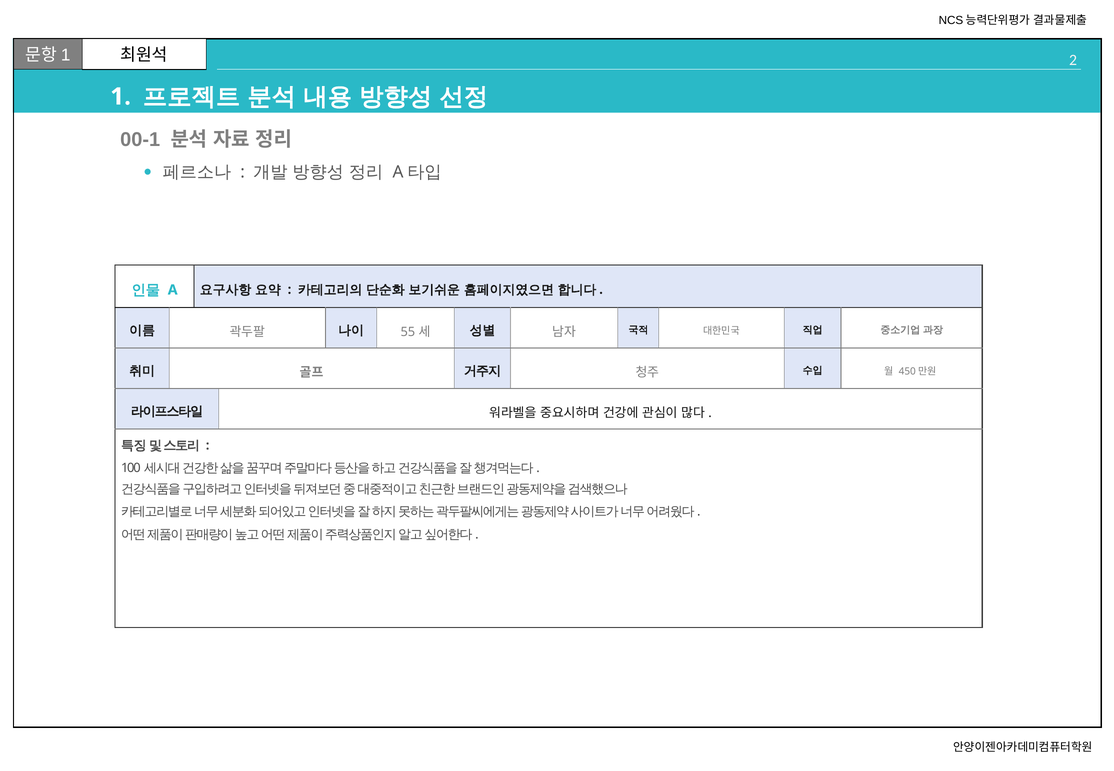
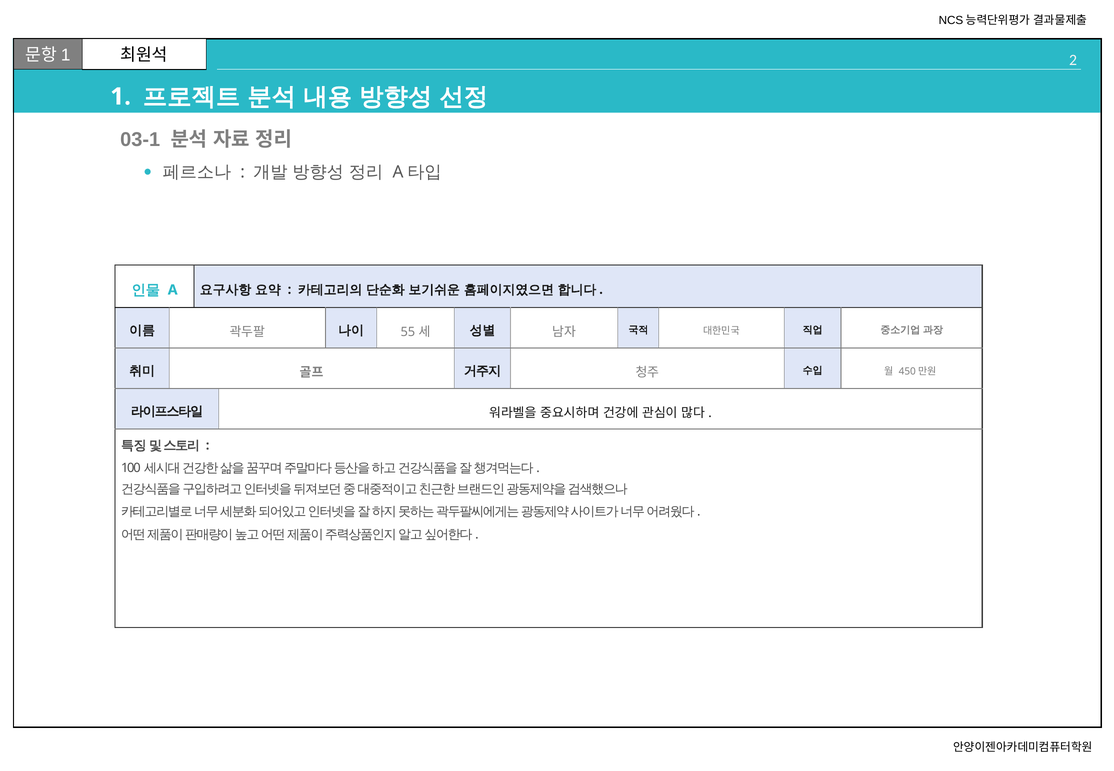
00-1: 00-1 -> 03-1
